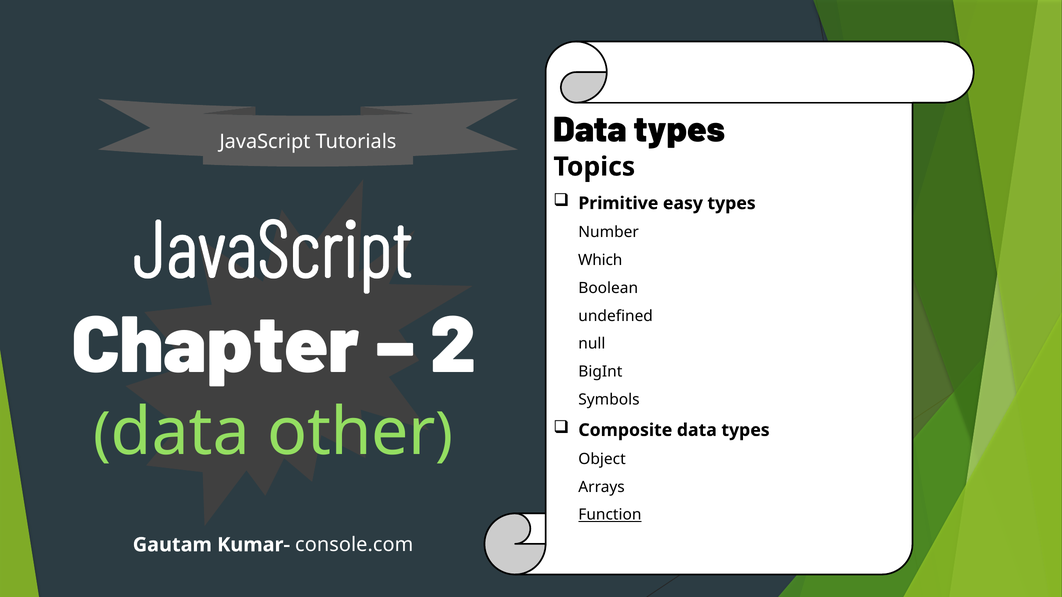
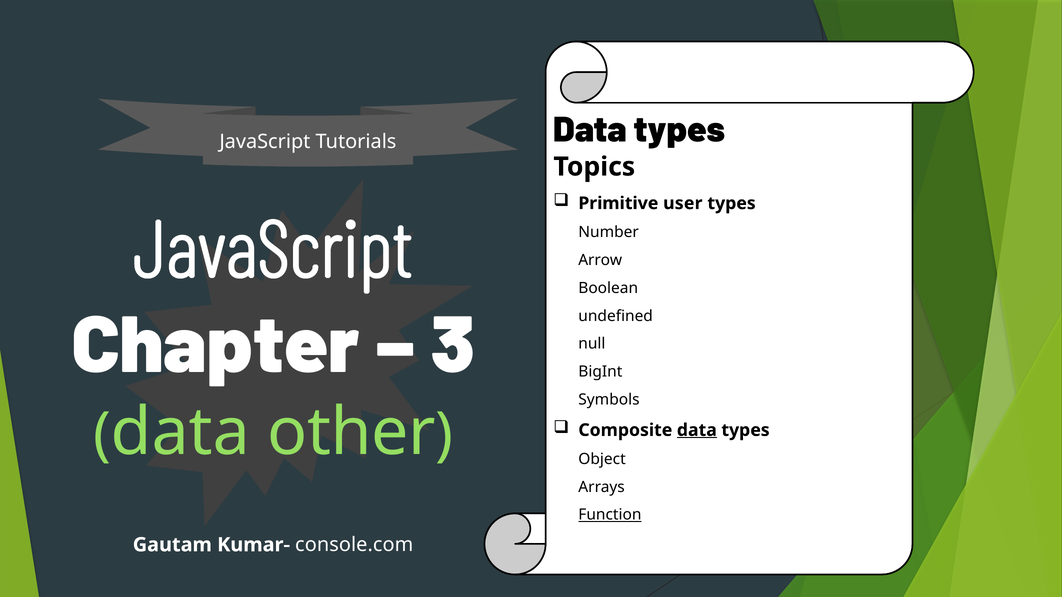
easy: easy -> user
Which: Which -> Arrow
2: 2 -> 3
data at (697, 430) underline: none -> present
